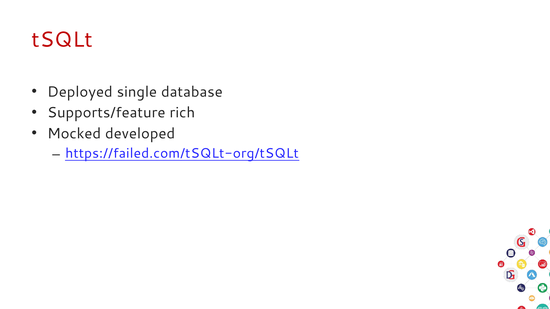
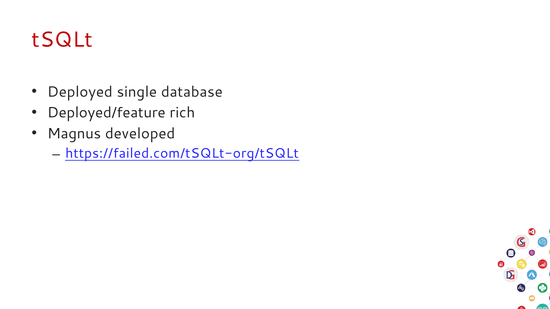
Supports/feature: Supports/feature -> Deployed/feature
Mocked: Mocked -> Magnus
